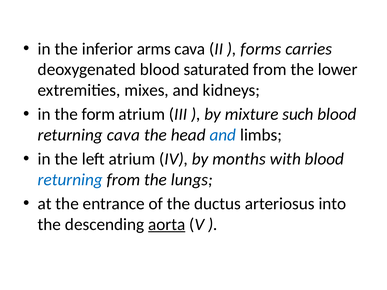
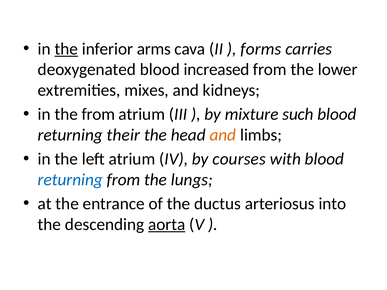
the at (66, 49) underline: none -> present
saturated: saturated -> increased
the form: form -> from
returning cava: cava -> their
and at (223, 135) colour: blue -> orange
months: months -> courses
